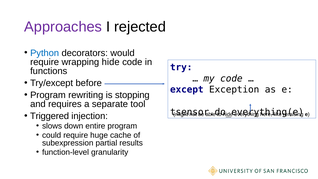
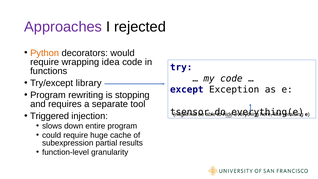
Python colour: blue -> orange
wrapping hide: hide -> idea
before: before -> library
